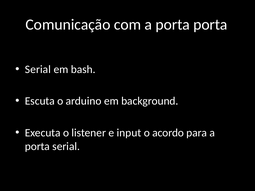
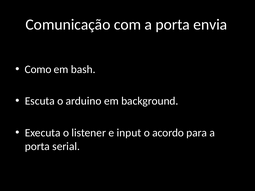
porta porta: porta -> envia
Serial at (38, 69): Serial -> Como
